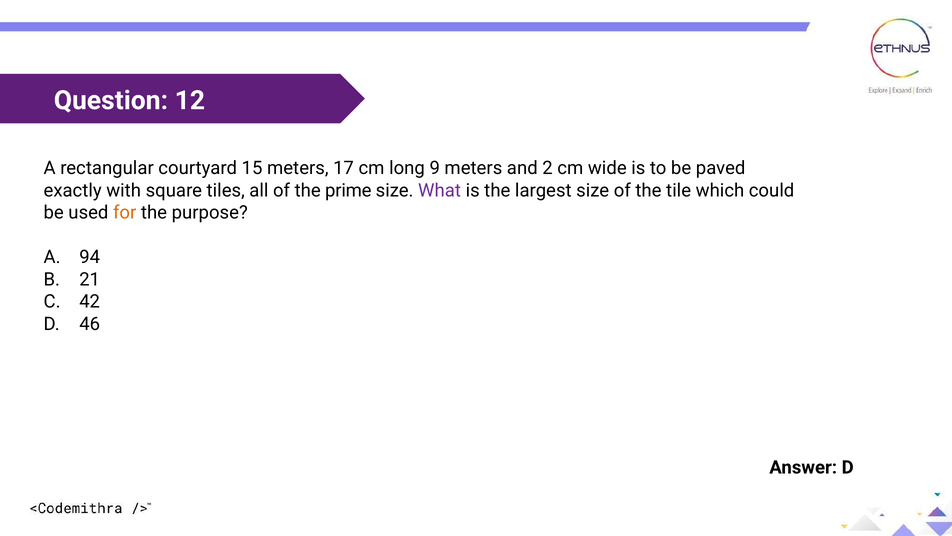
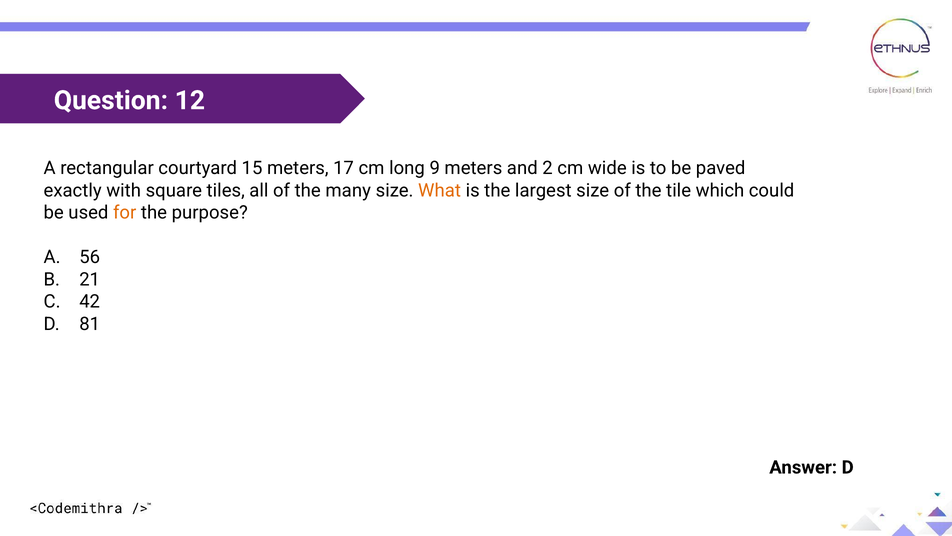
prime: prime -> many
What colour: purple -> orange
94: 94 -> 56
46: 46 -> 81
